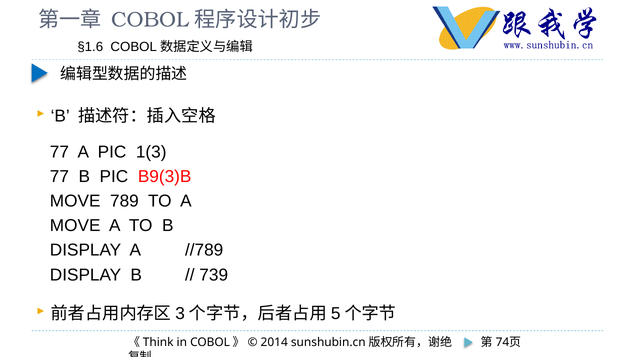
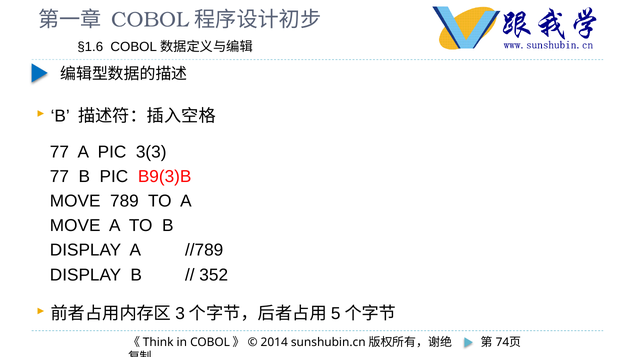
1(3: 1(3 -> 3(3
739: 739 -> 352
